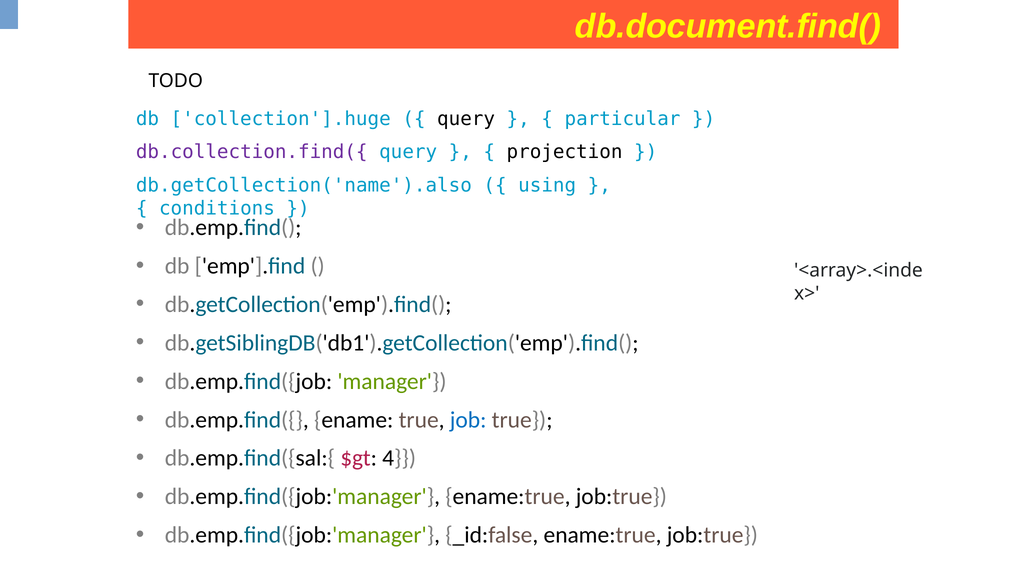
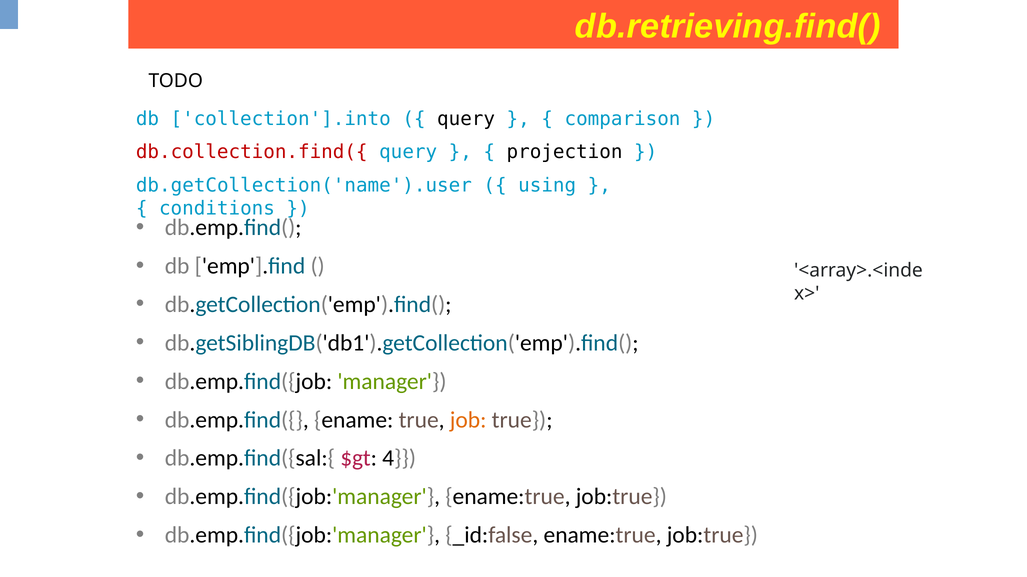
db.document.find(: db.document.find( -> db.retrieving.find(
collection'].huge: collection'].huge -> collection'].into
particular: particular -> comparison
db.collection.find({ colour: purple -> red
db.getCollection('name').also: db.getCollection('name').also -> db.getCollection('name').user
job colour: blue -> orange
